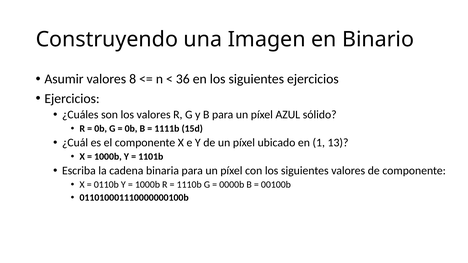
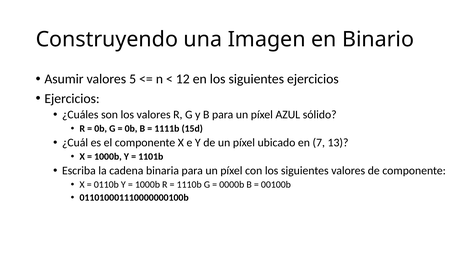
8: 8 -> 5
36: 36 -> 12
1: 1 -> 7
